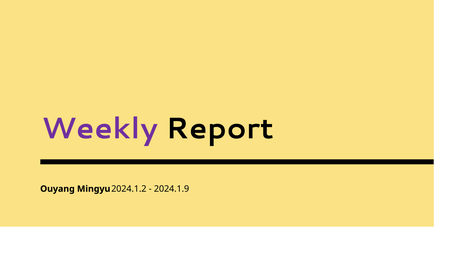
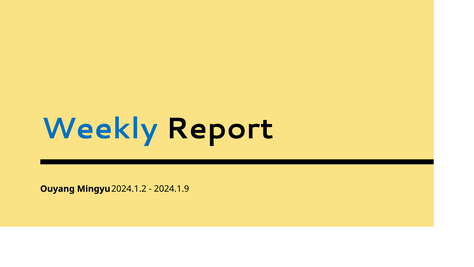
Weekly colour: purple -> blue
